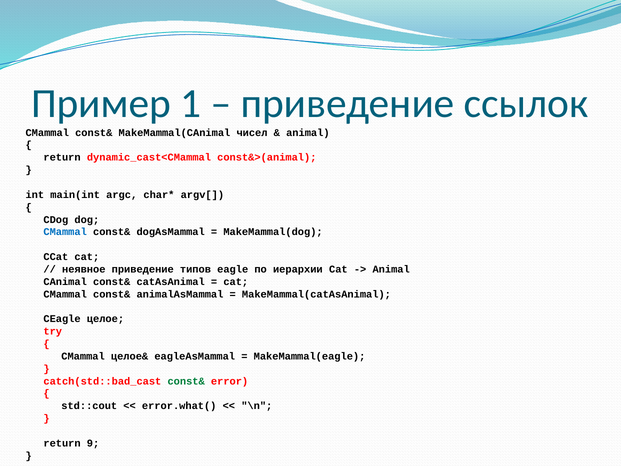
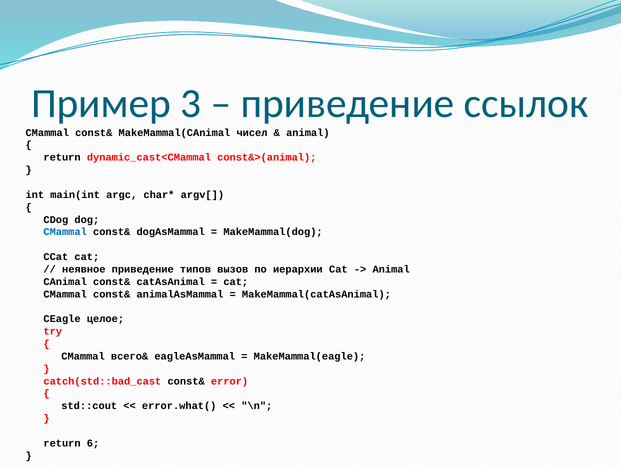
1: 1 -> 3
eagle: eagle -> вызов
целое&: целое& -> всего&
const& at (186, 381) colour: green -> black
9: 9 -> 6
